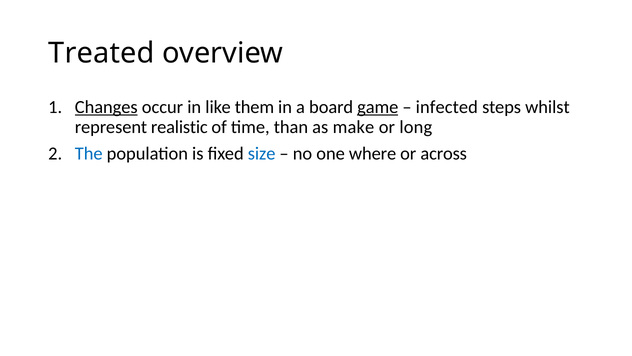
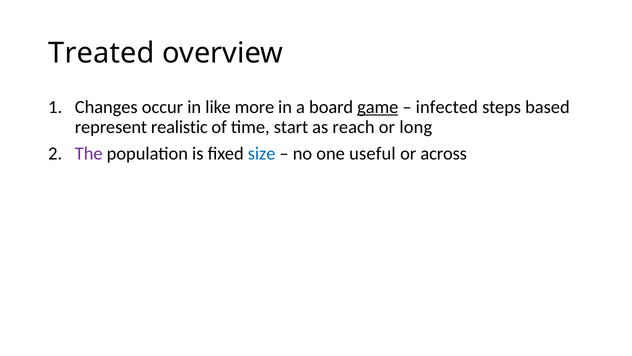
Changes underline: present -> none
them: them -> more
whilst: whilst -> based
than: than -> start
make: make -> reach
The colour: blue -> purple
where: where -> useful
